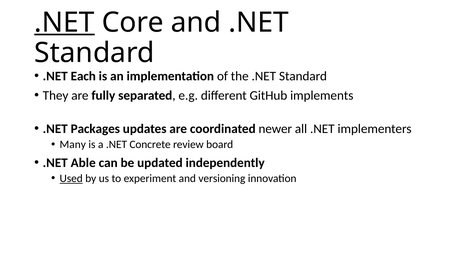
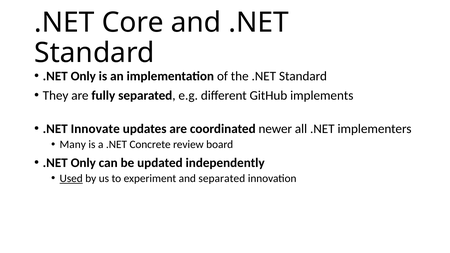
.NET at (64, 23) underline: present -> none
Each at (83, 76): Each -> Only
Packages: Packages -> Innovate
Able at (83, 163): Able -> Only
and versioning: versioning -> separated
